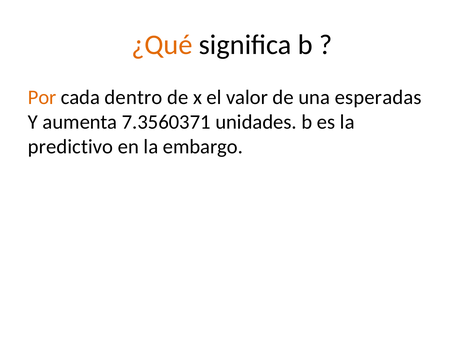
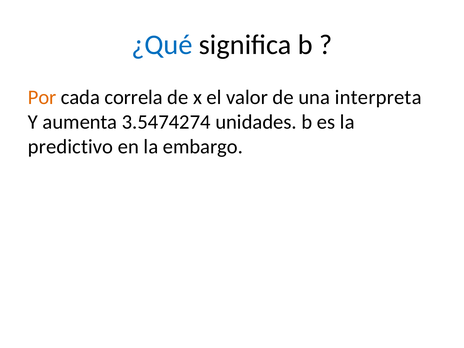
¿Qué colour: orange -> blue
dentro: dentro -> correla
esperadas: esperadas -> interpreta
7.3560371: 7.3560371 -> 3.5474274
